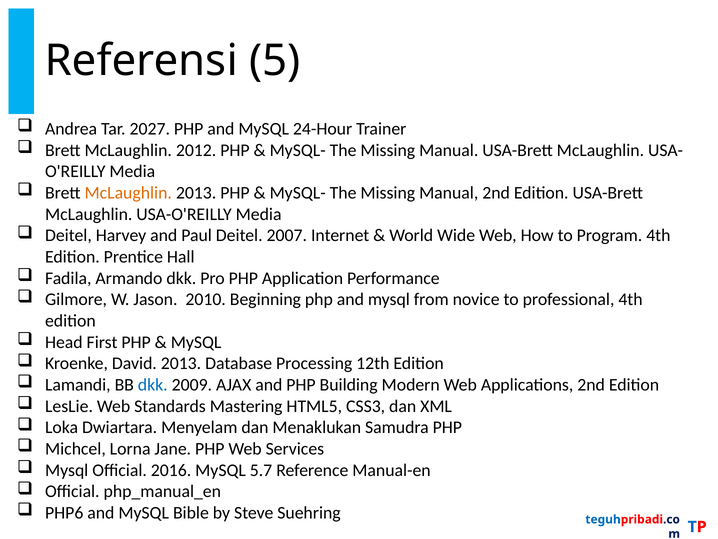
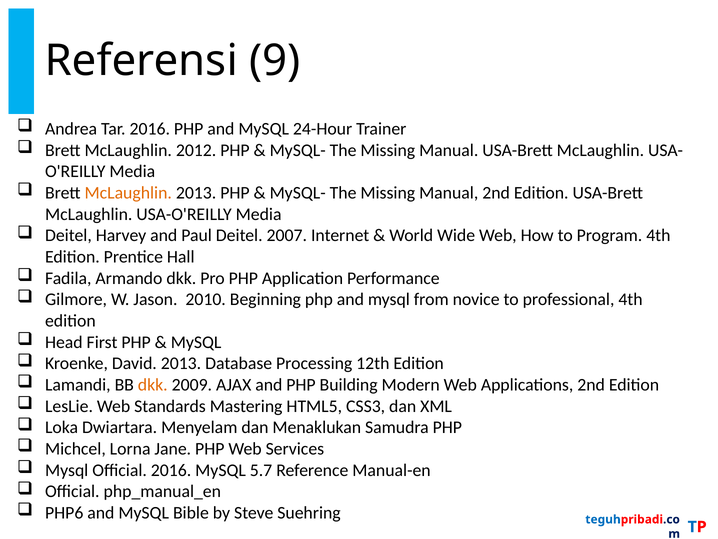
5: 5 -> 9
Tar 2027: 2027 -> 2016
dkk at (153, 385) colour: blue -> orange
